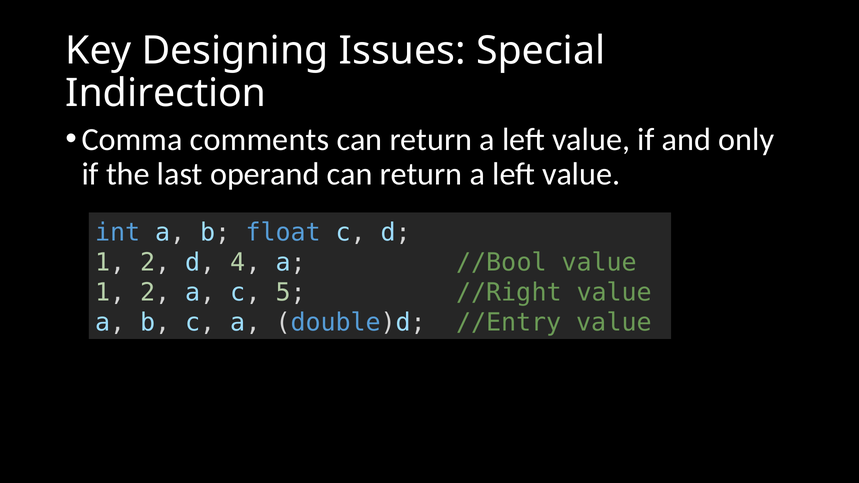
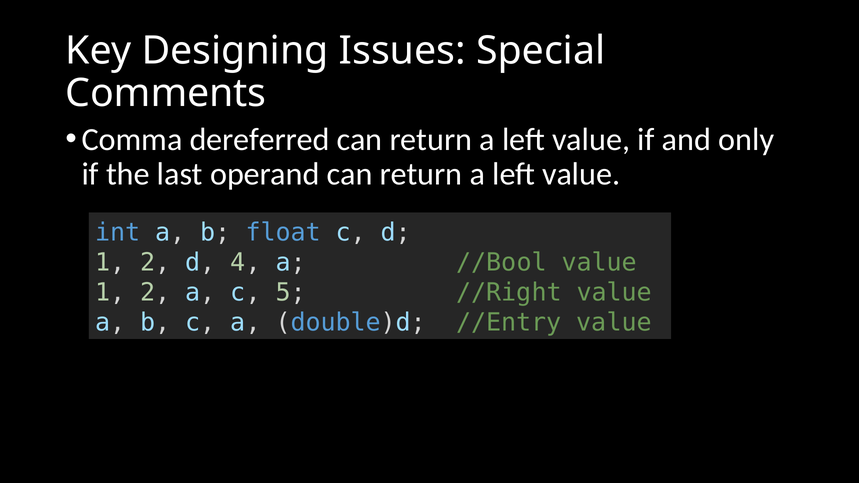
Indirection: Indirection -> Comments
comments: comments -> dereferred
